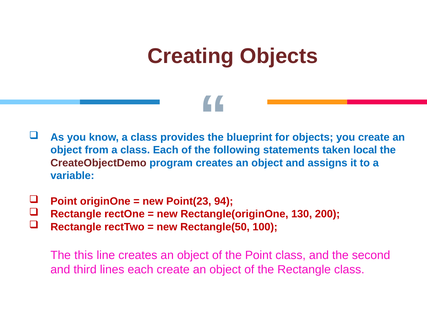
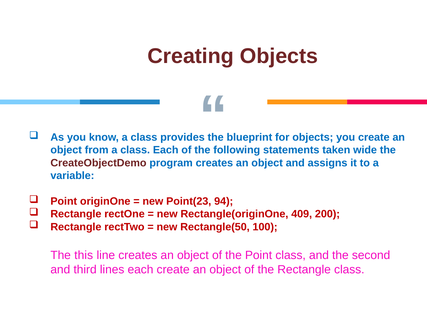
local: local -> wide
130: 130 -> 409
